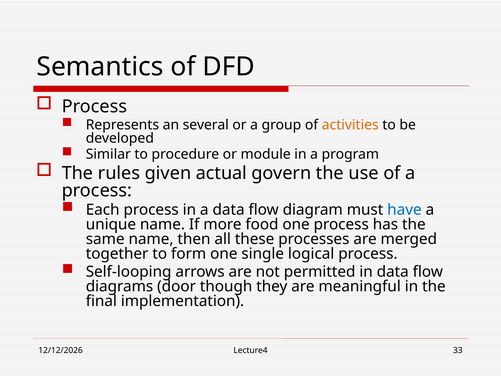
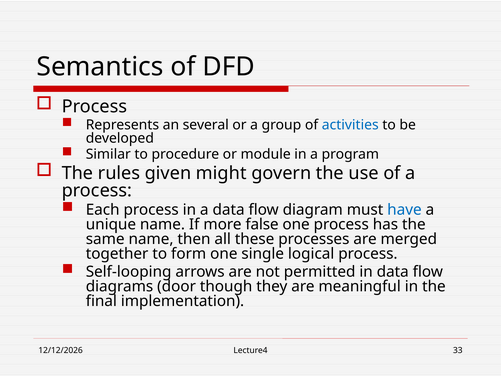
activities colour: orange -> blue
actual: actual -> might
food: food -> false
